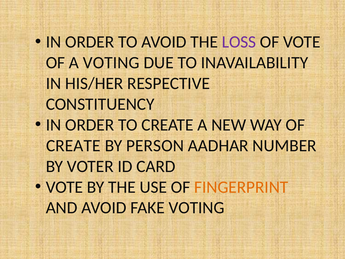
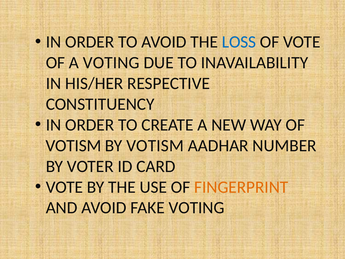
LOSS colour: purple -> blue
CREATE at (73, 145): CREATE -> VOTISM
BY PERSON: PERSON -> VOTISM
